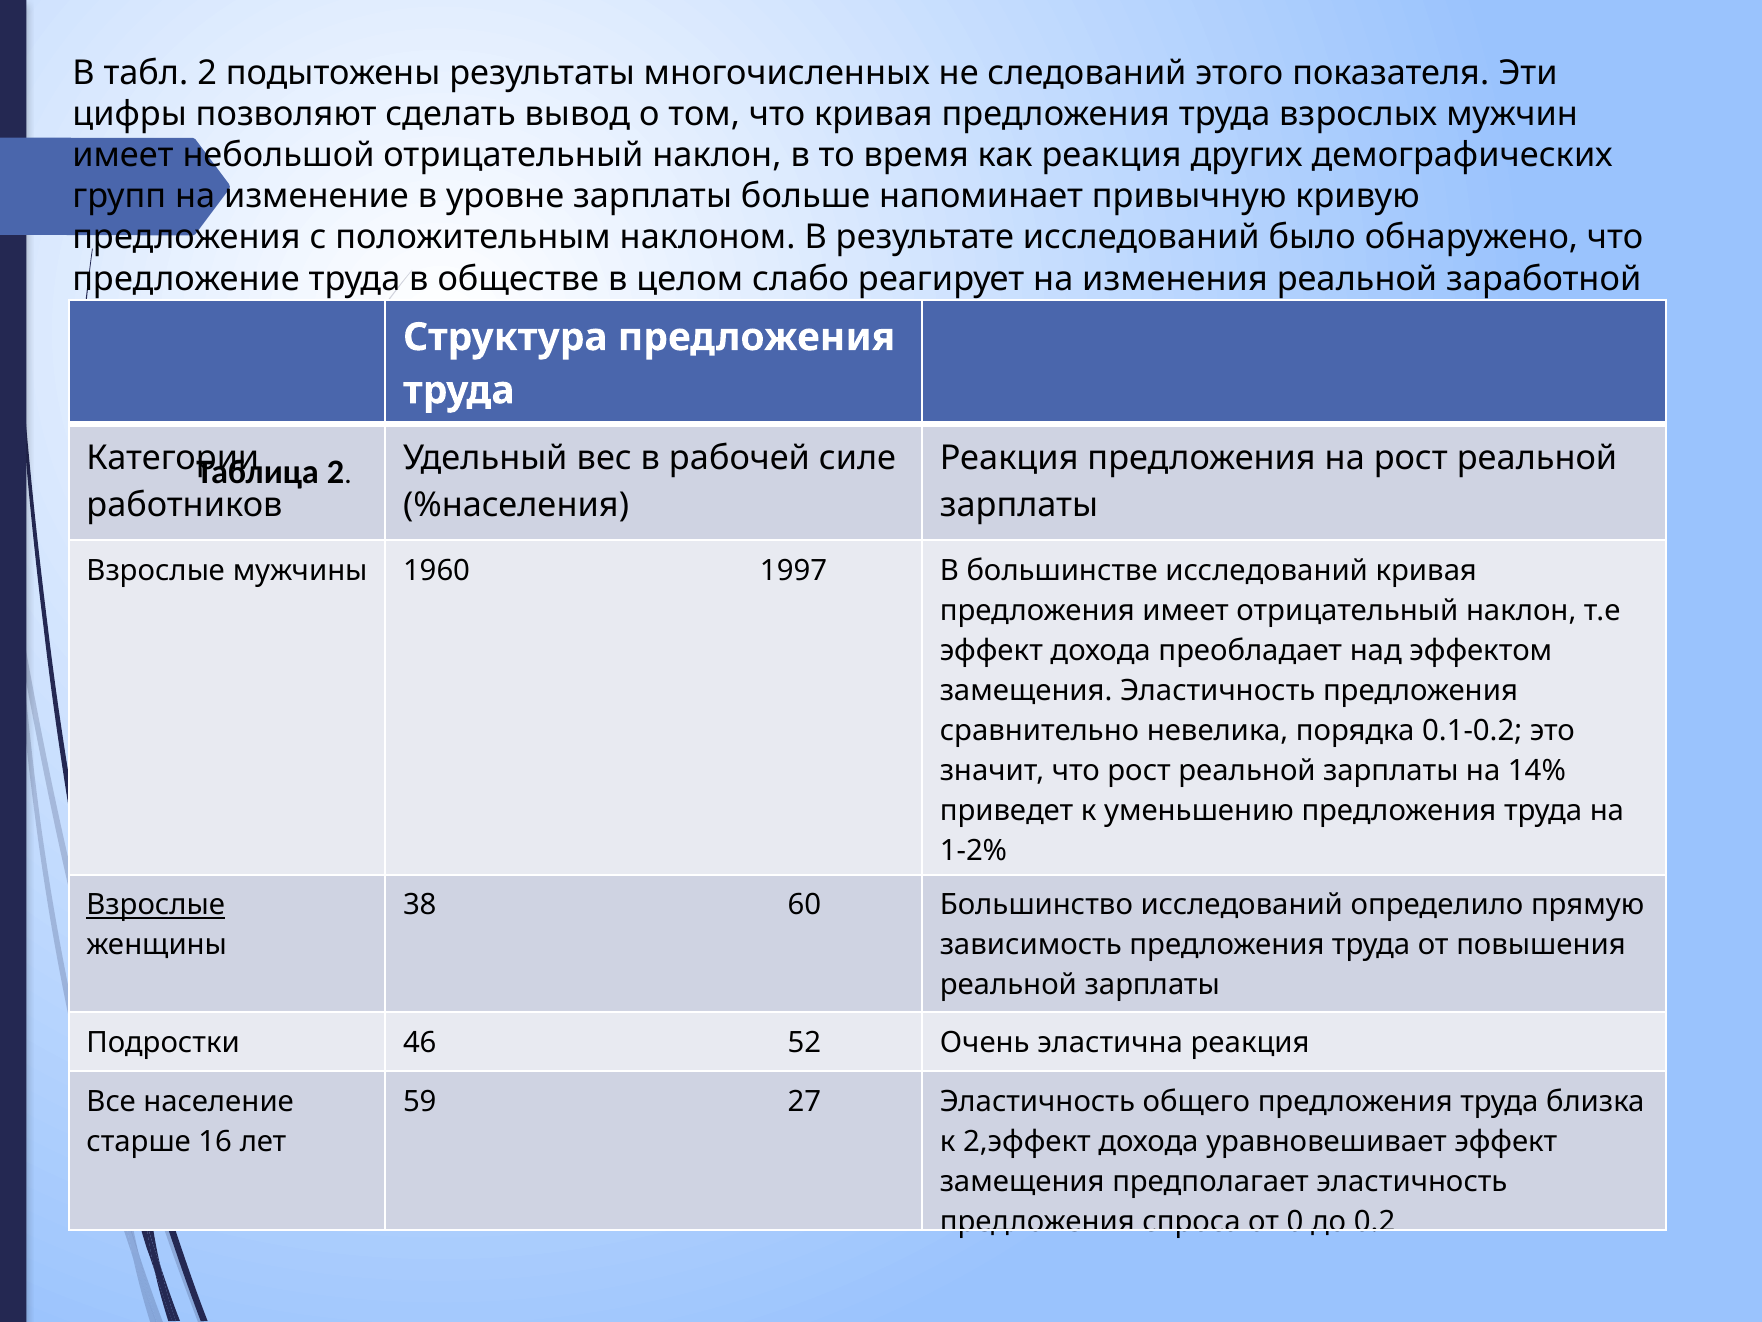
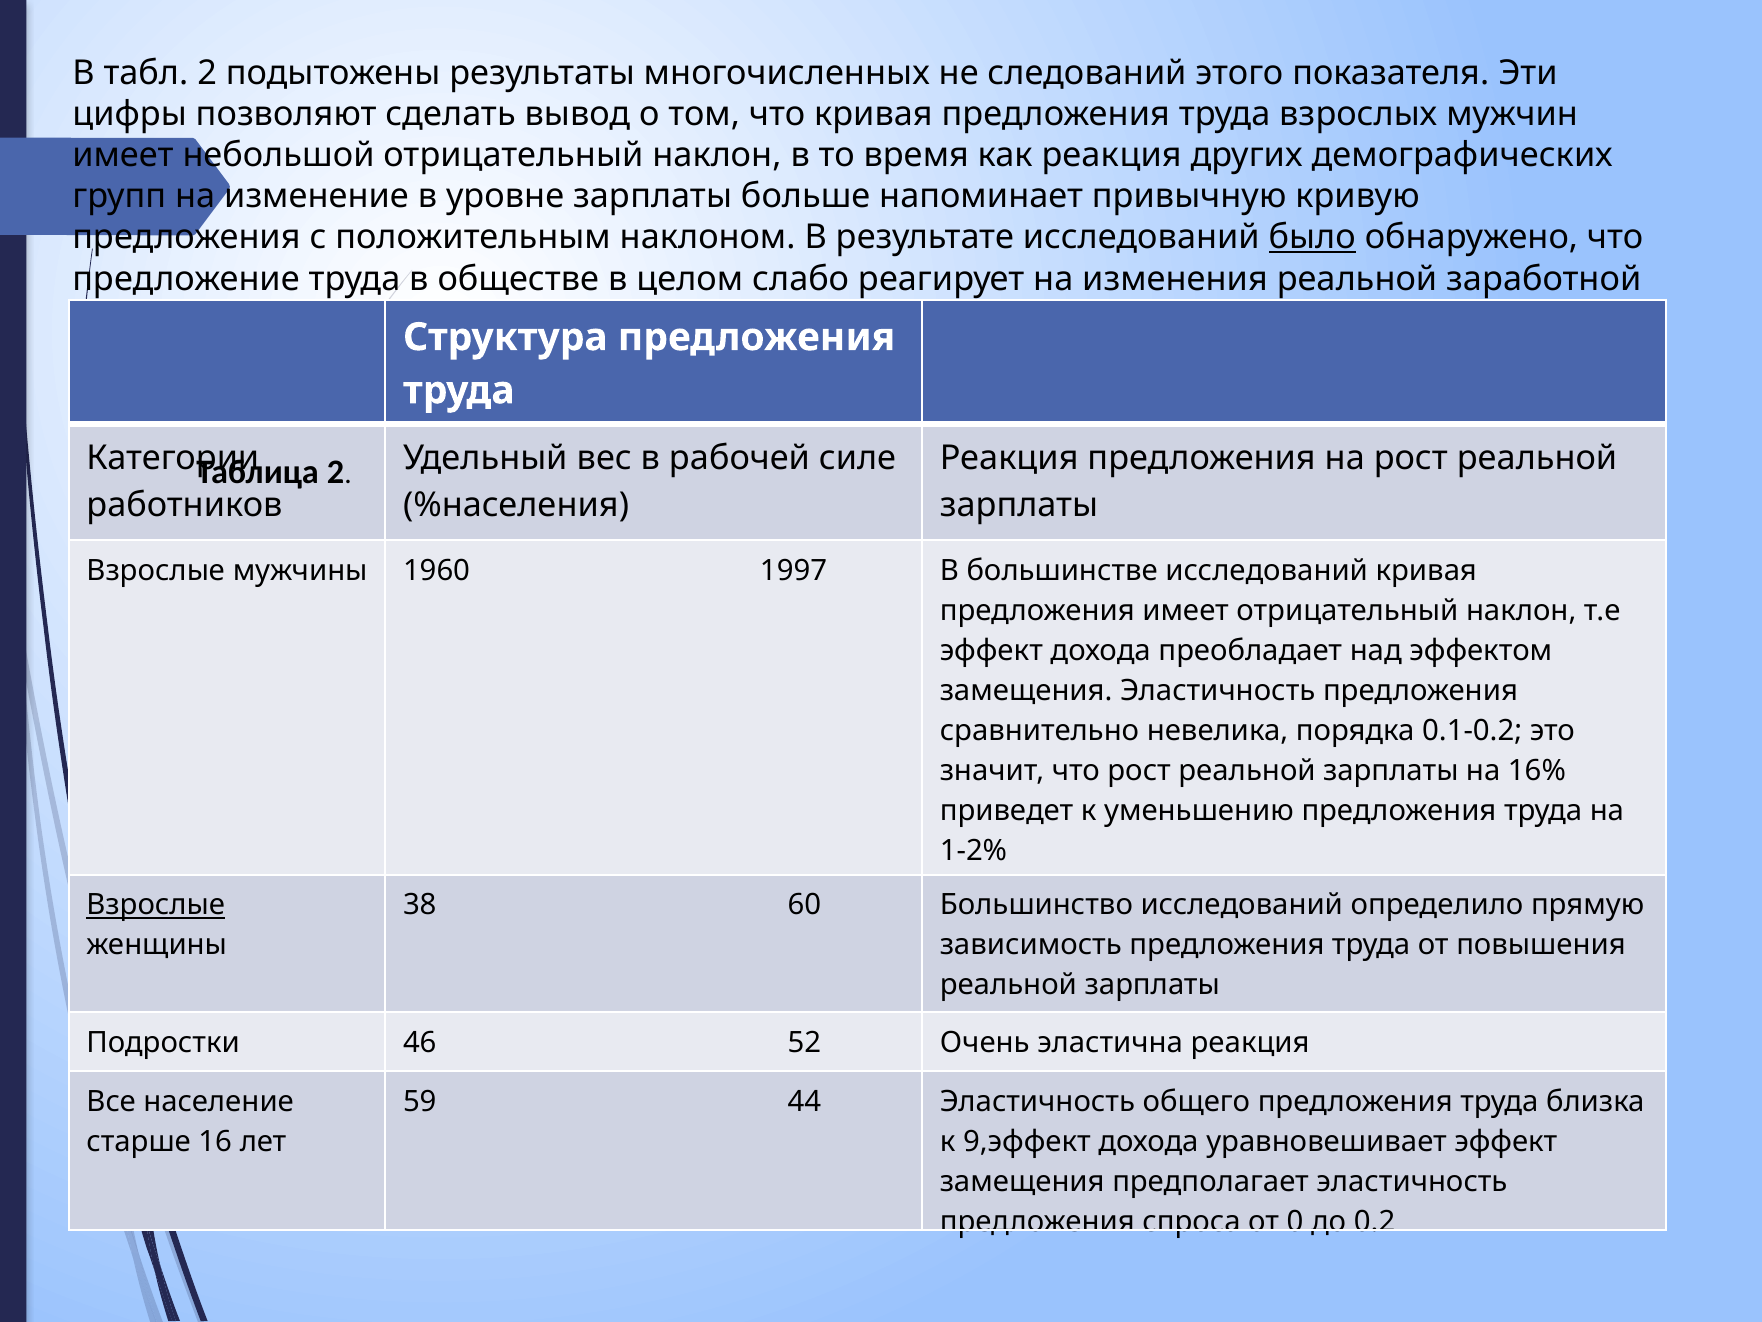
было underline: none -> present
14%: 14% -> 16%
27: 27 -> 44
2,эффект: 2,эффект -> 9,эффект
